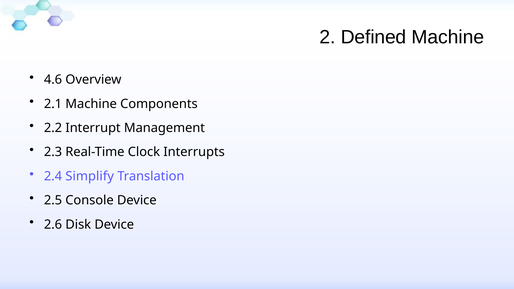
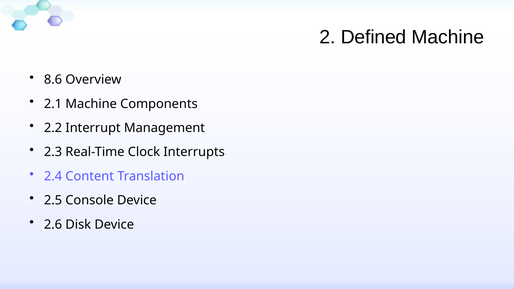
4.6: 4.6 -> 8.6
Simplify: Simplify -> Content
